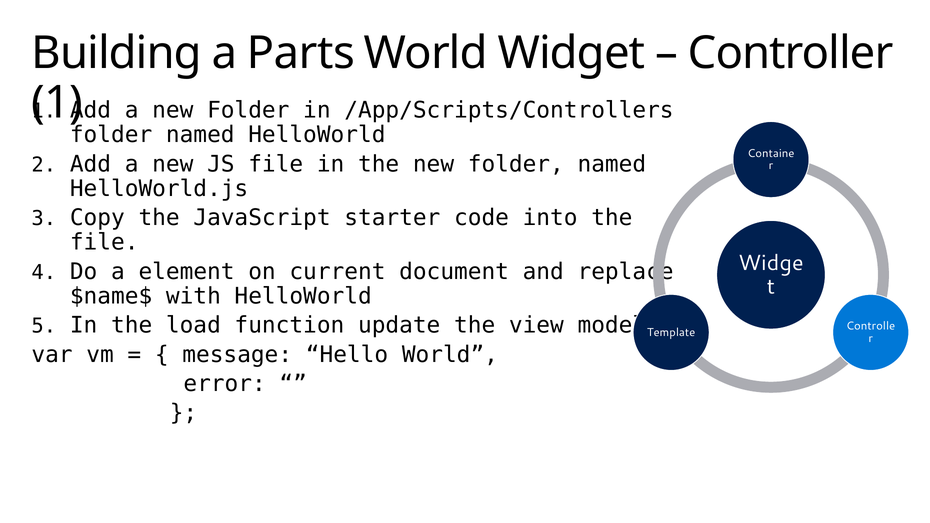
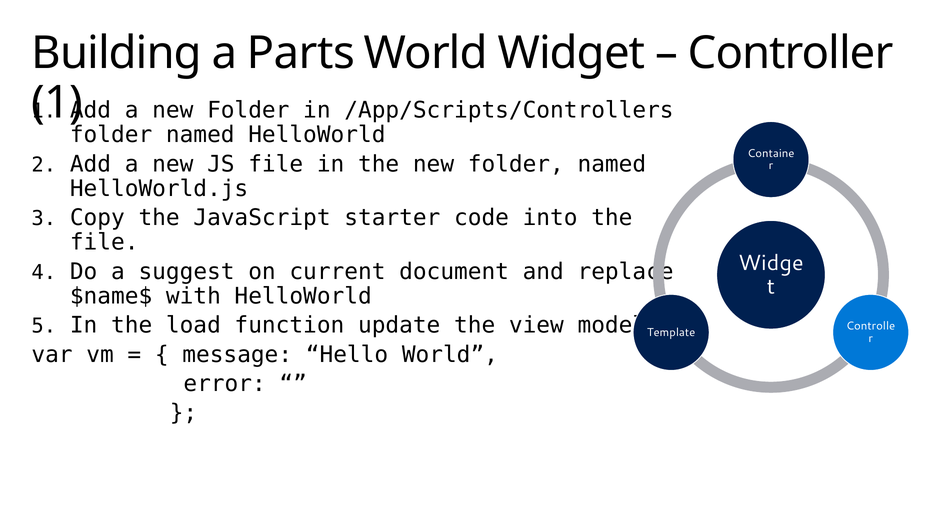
element: element -> suggest
